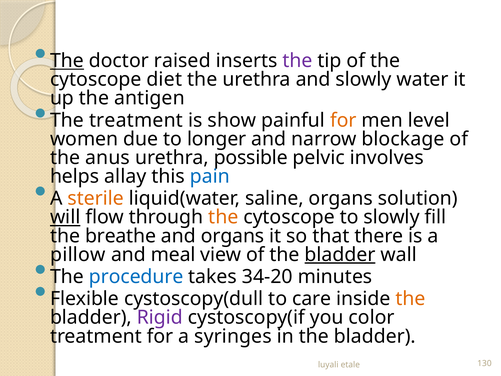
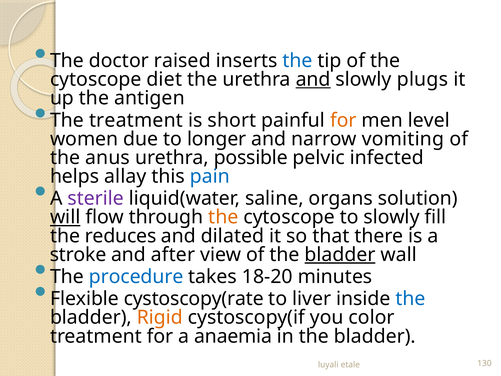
The at (67, 61) underline: present -> none
the at (298, 61) colour: purple -> blue
and at (313, 79) underline: none -> present
water: water -> plugs
show: show -> short
blockage: blockage -> vomiting
involves: involves -> infected
sterile colour: orange -> purple
breathe: breathe -> reduces
and organs: organs -> dilated
pillow: pillow -> stroke
meal: meal -> after
34-20: 34-20 -> 18-20
cystoscopy(dull: cystoscopy(dull -> cystoscopy(rate
care: care -> liver
the at (411, 299) colour: orange -> blue
Rigid colour: purple -> orange
syringes: syringes -> anaemia
